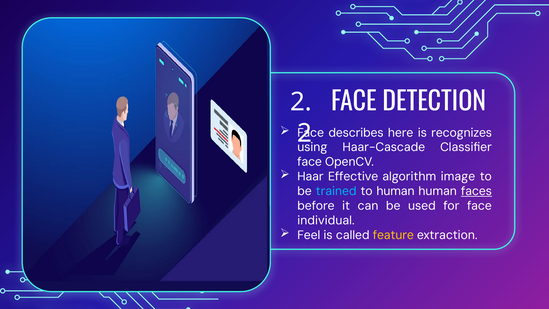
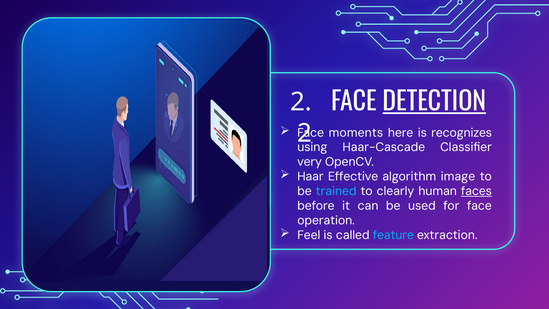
DETECTION underline: none -> present
describes: describes -> moments
face at (310, 162): face -> very
to human: human -> clearly
individual: individual -> operation
feature colour: yellow -> light blue
